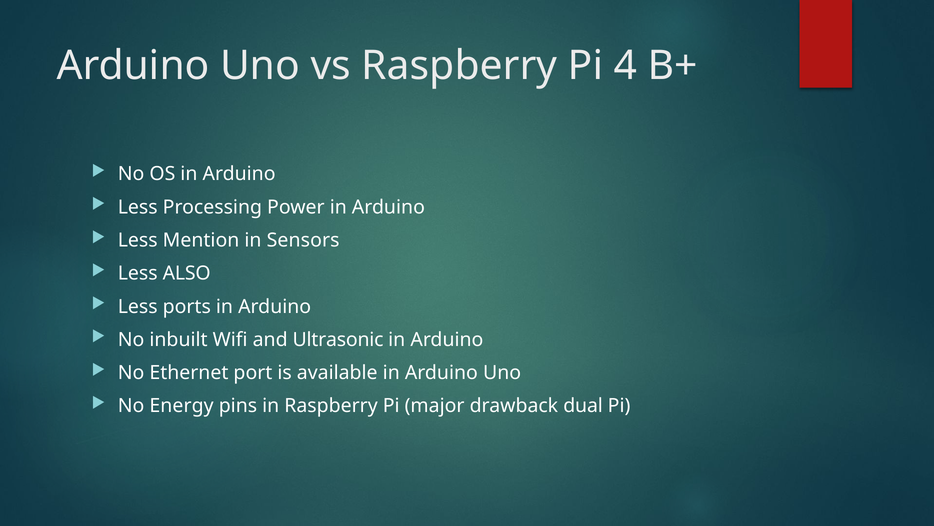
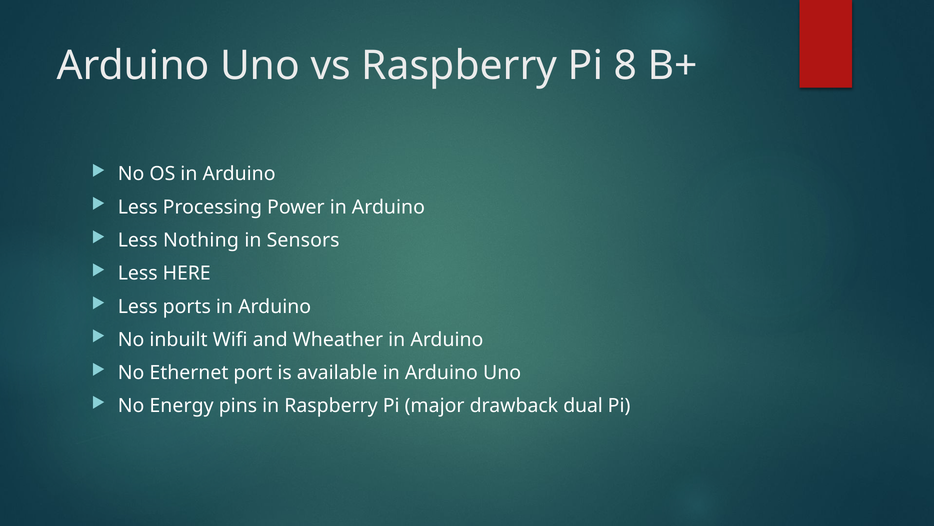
4: 4 -> 8
Mention: Mention -> Nothing
ALSO: ALSO -> HERE
Ultrasonic: Ultrasonic -> Wheather
